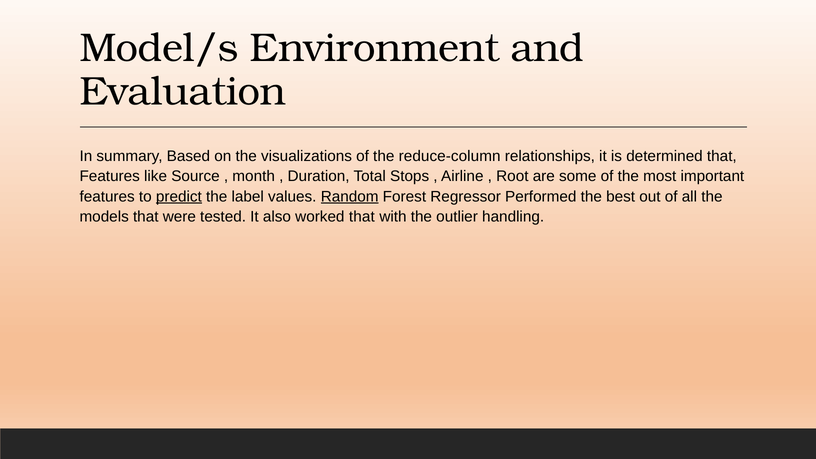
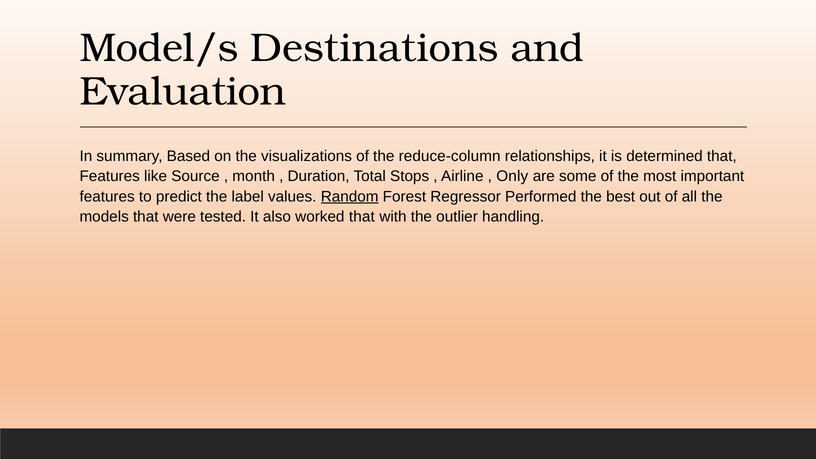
Environment: Environment -> Destinations
Root: Root -> Only
predict underline: present -> none
